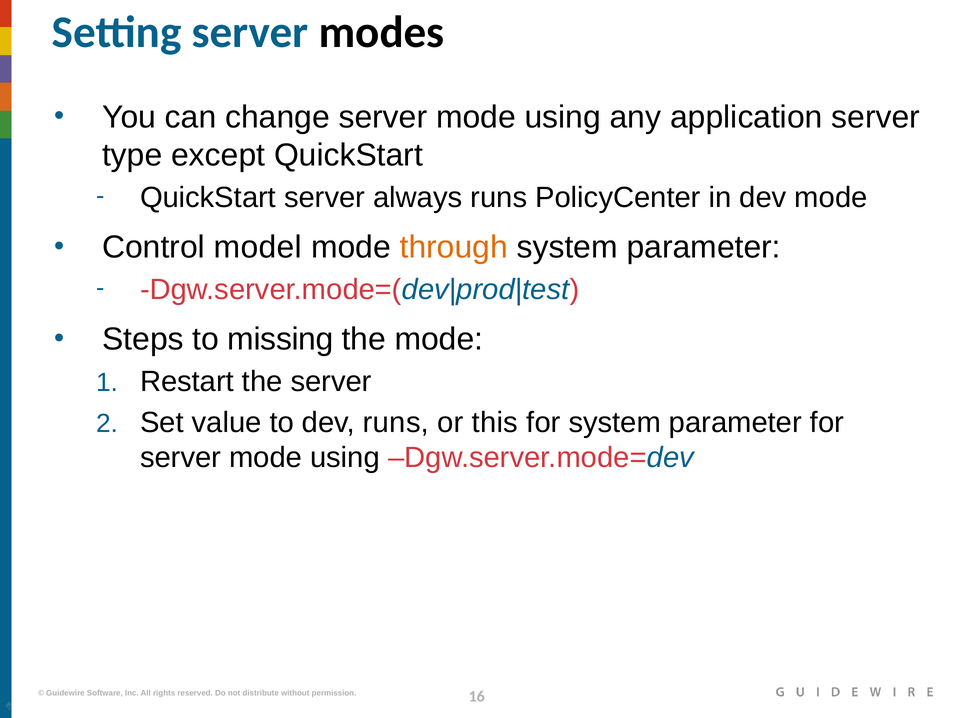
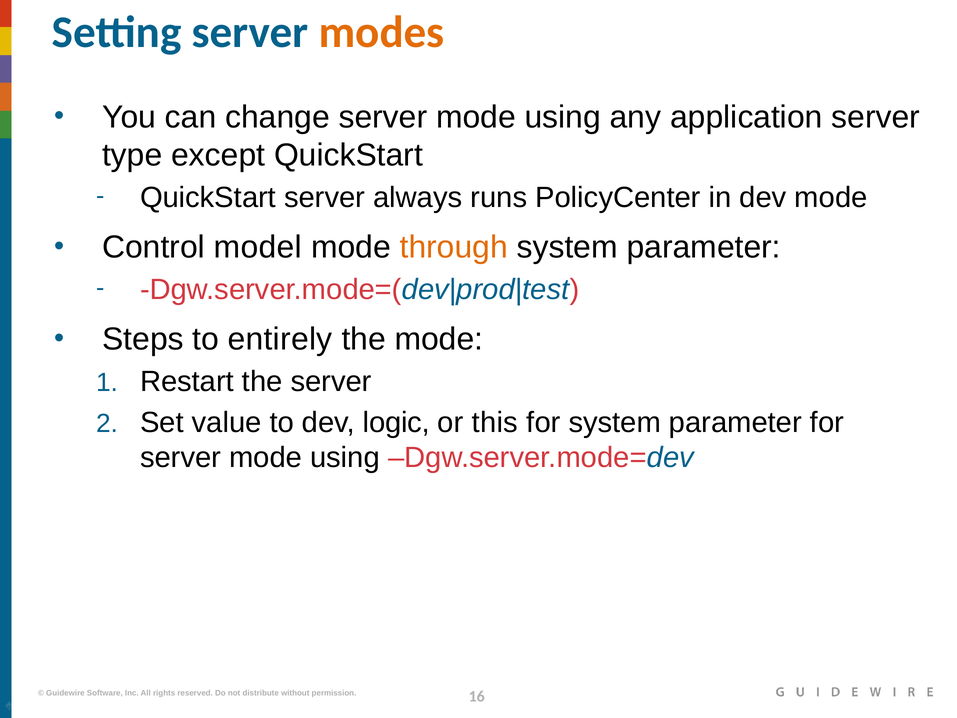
modes colour: black -> orange
missing: missing -> entirely
dev runs: runs -> logic
